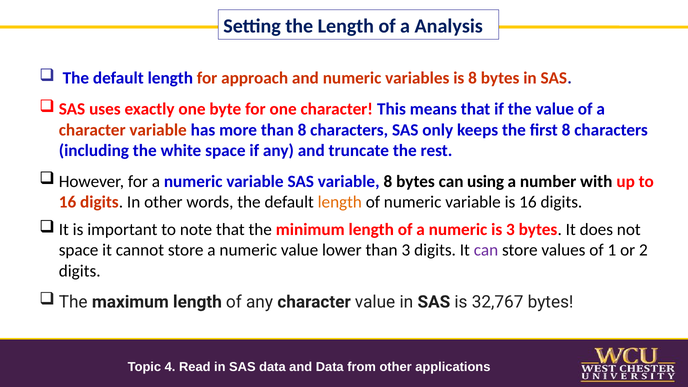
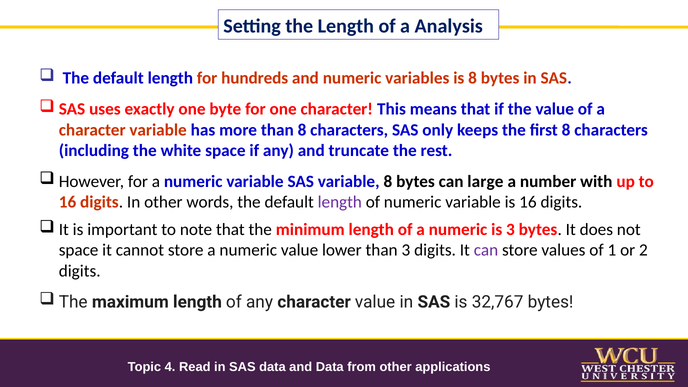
approach: approach -> hundreds
using: using -> large
length at (340, 202) colour: orange -> purple
